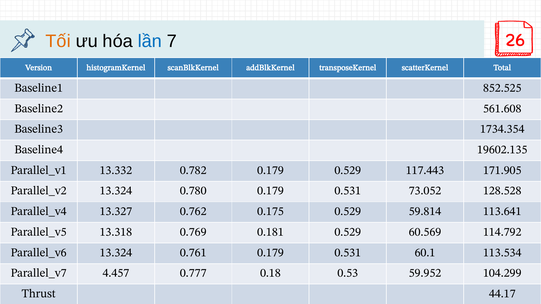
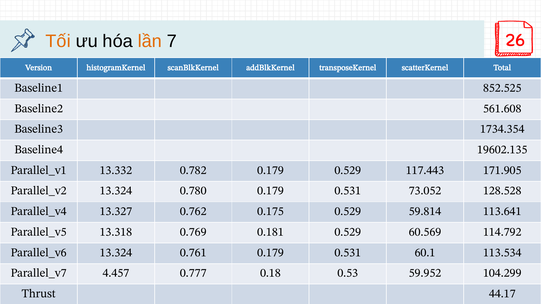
lần colour: blue -> orange
